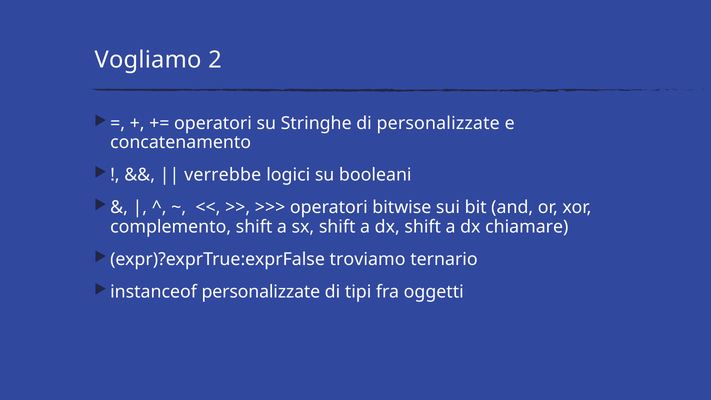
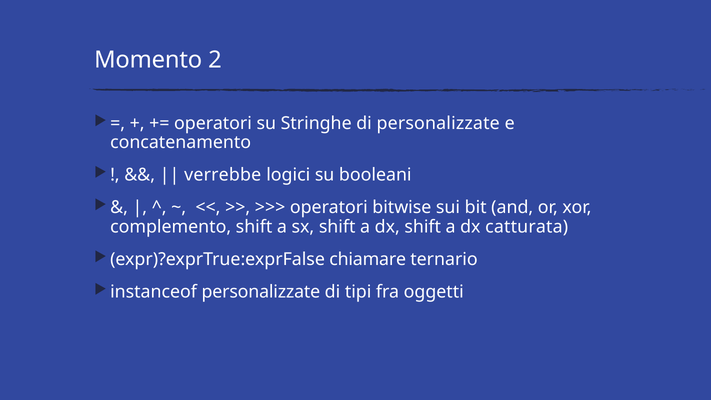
Vogliamo: Vogliamo -> Momento
chiamare: chiamare -> catturata
troviamo: troviamo -> chiamare
